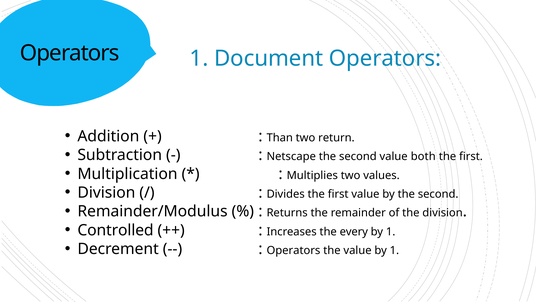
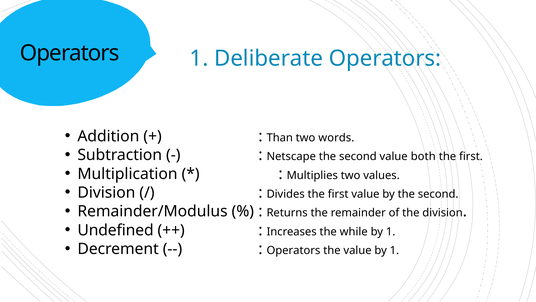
Document: Document -> Deliberate
return: return -> words
Controlled: Controlled -> Undefined
every: every -> while
